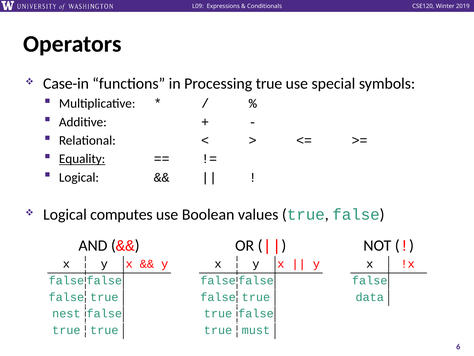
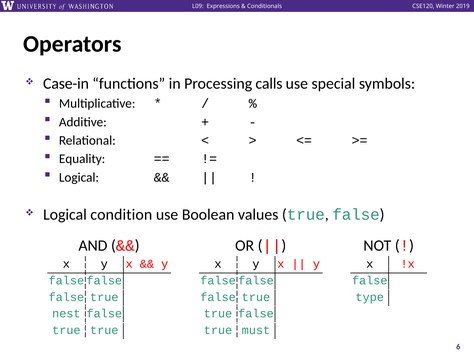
Processing true: true -> calls
Equality underline: present -> none
computes: computes -> condition
data: data -> type
